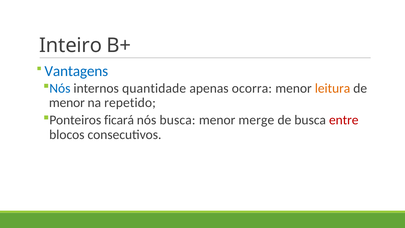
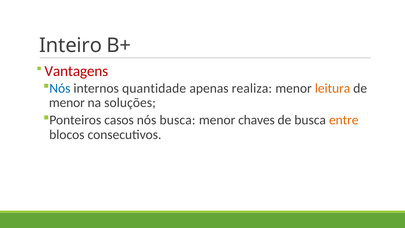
Vantagens colour: blue -> red
ocorra: ocorra -> realiza
repetido: repetido -> soluções
ficará: ficará -> casos
merge: merge -> chaves
entre colour: red -> orange
